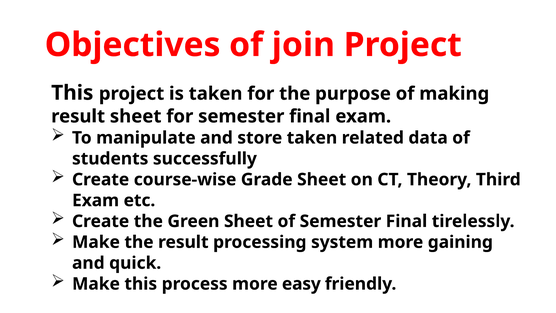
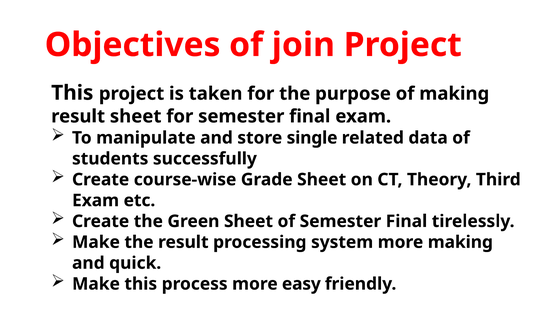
store taken: taken -> single
more gaining: gaining -> making
